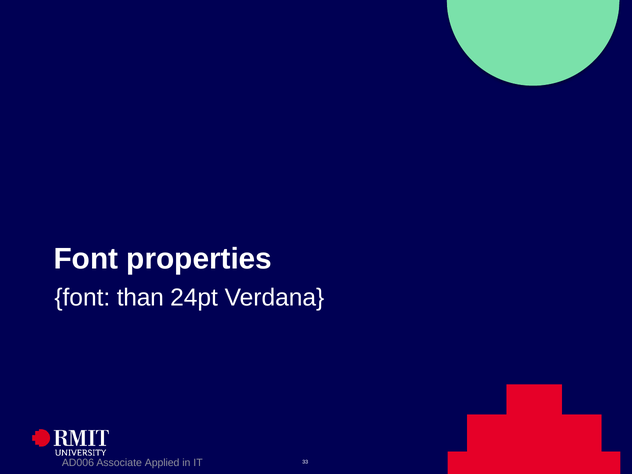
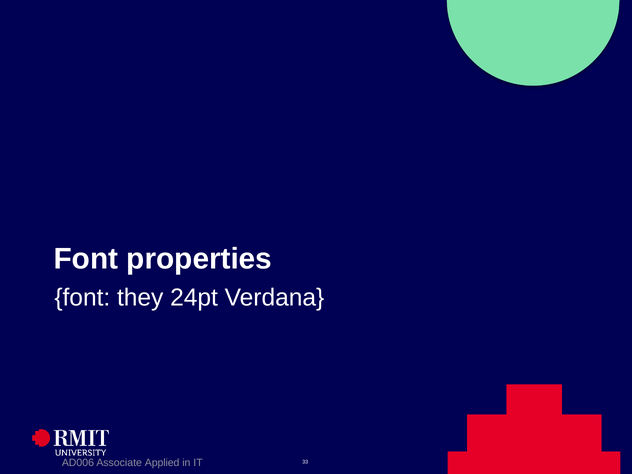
than: than -> they
